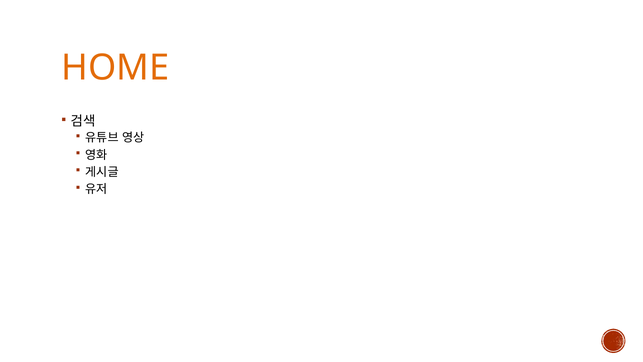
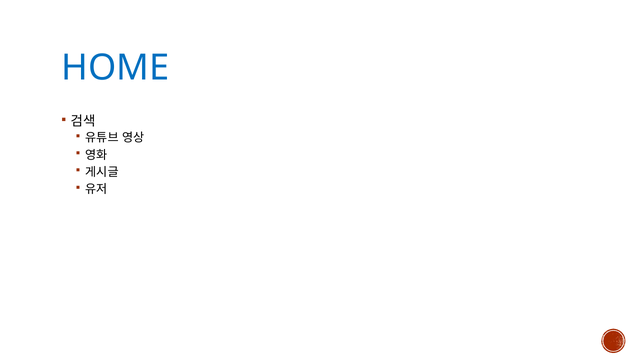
HOME colour: orange -> blue
